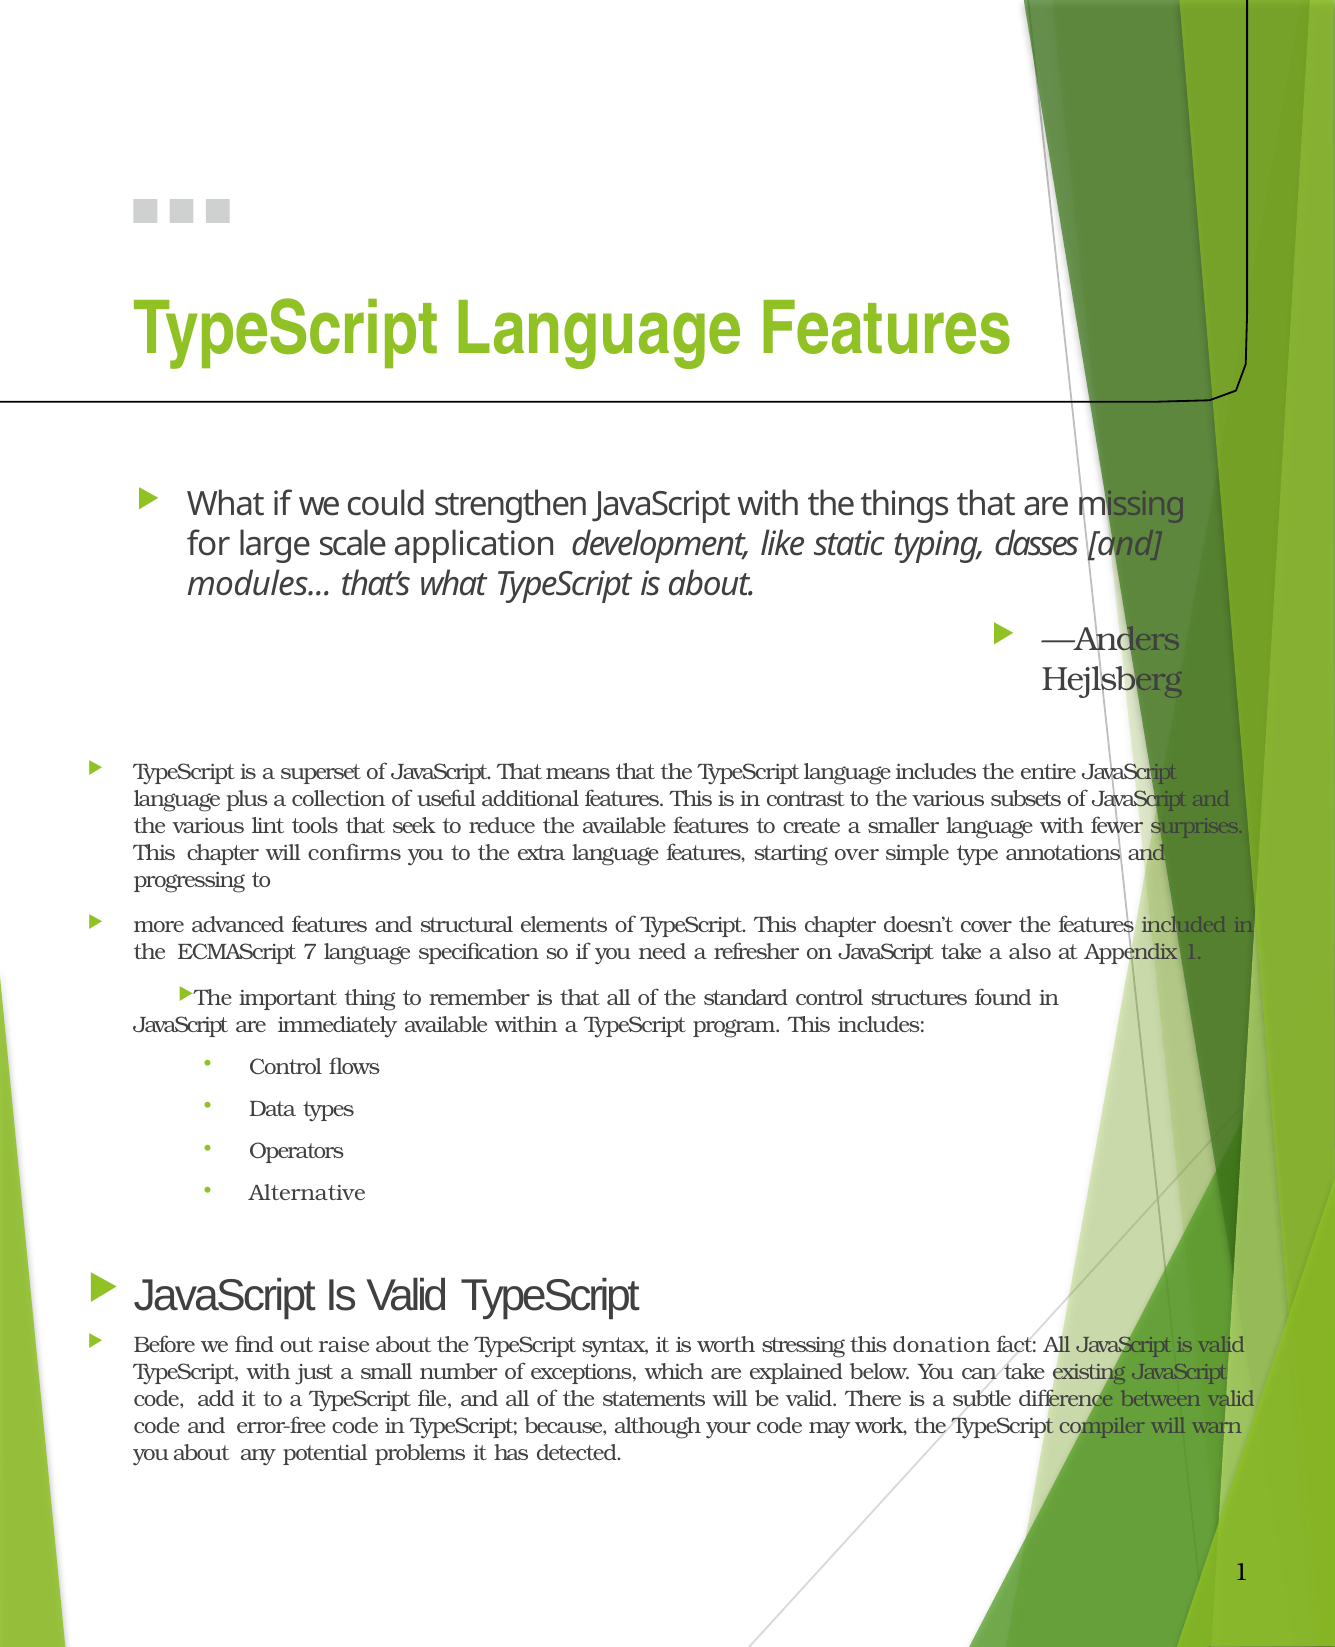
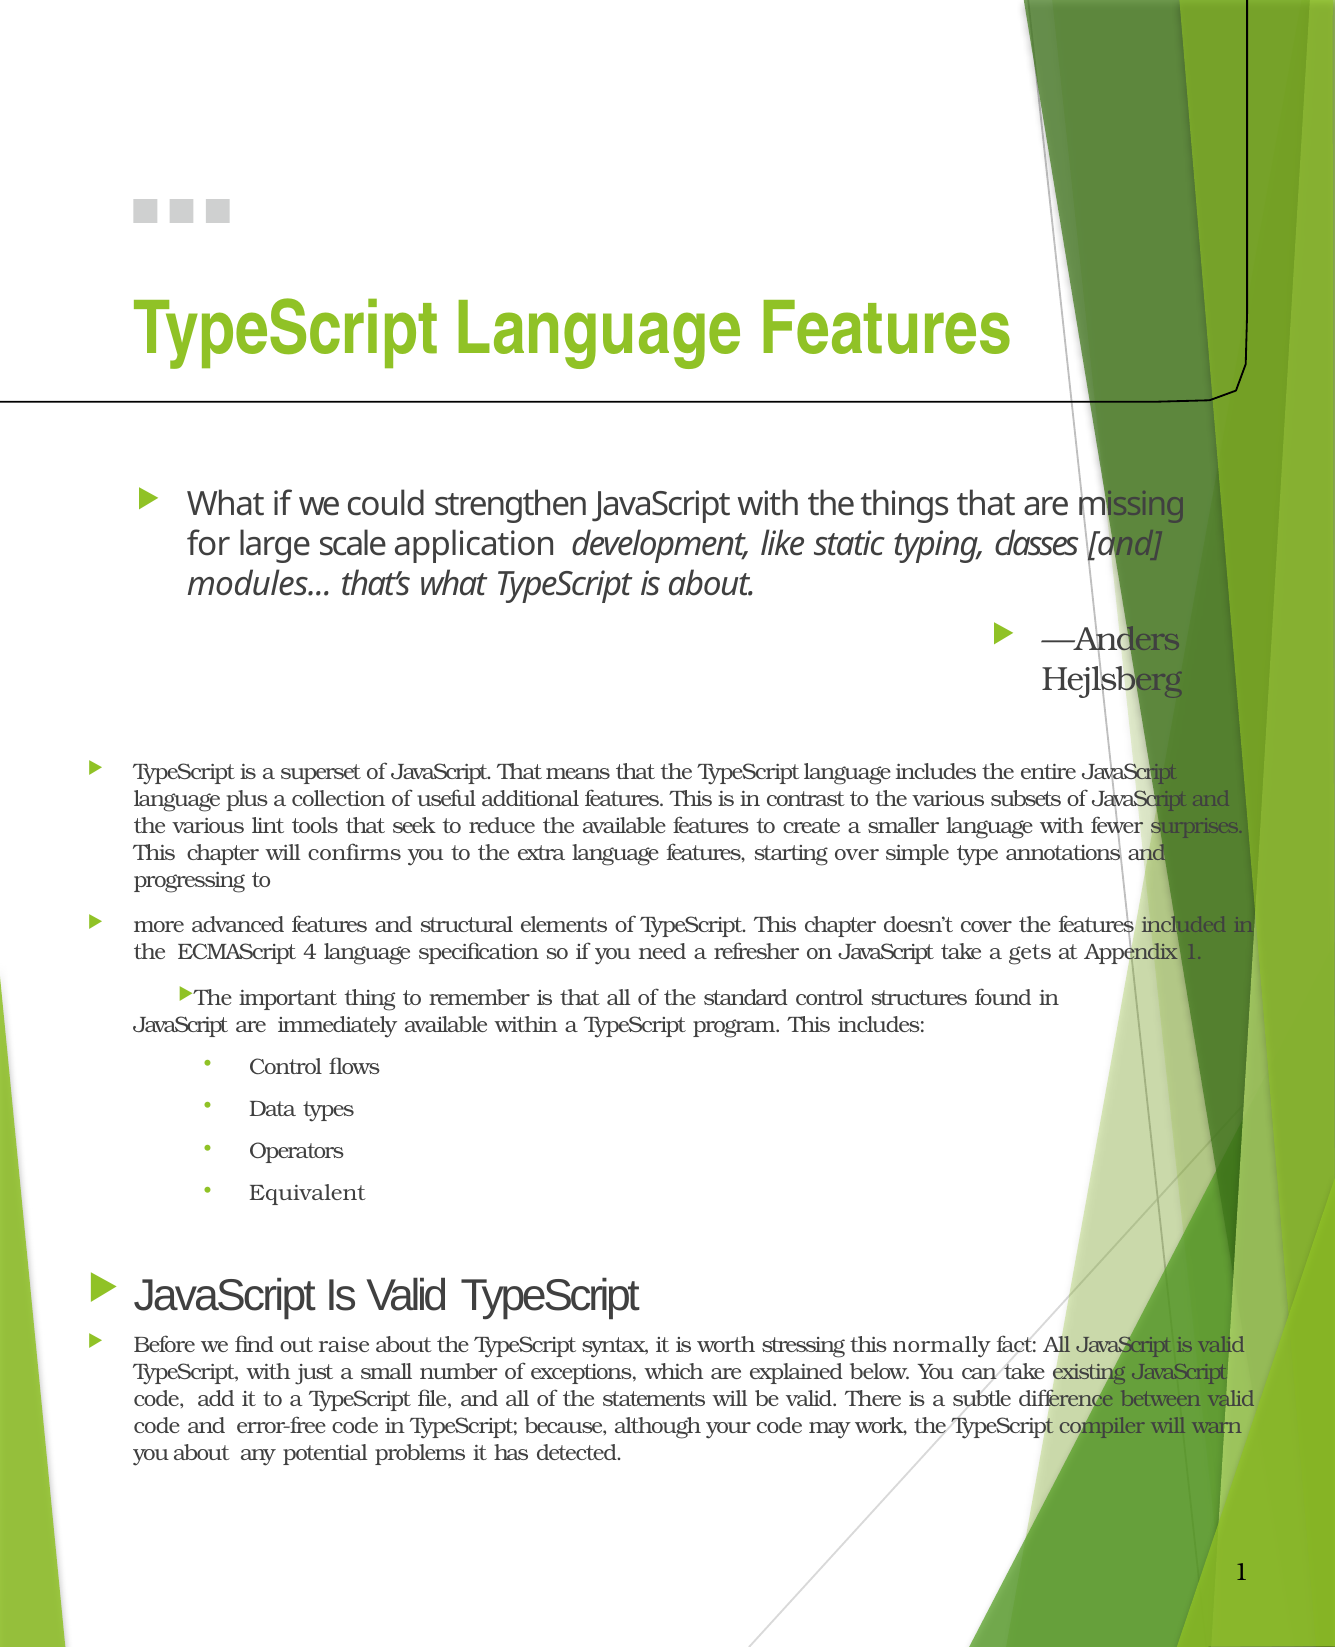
7: 7 -> 4
also: also -> gets
Alternative: Alternative -> Equivalent
donation: donation -> normally
